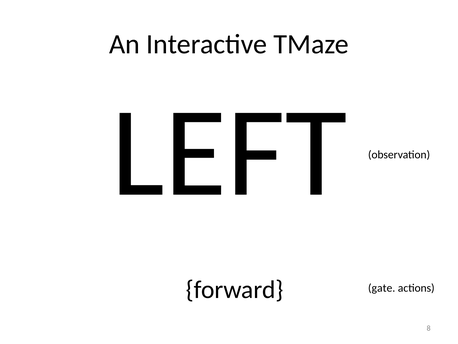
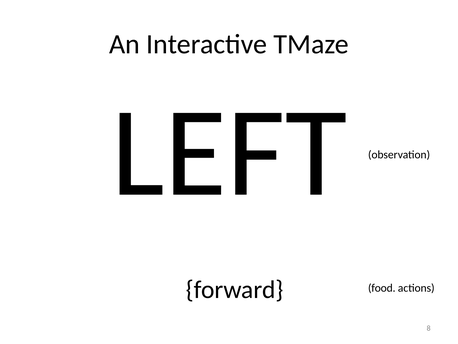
gate: gate -> food
